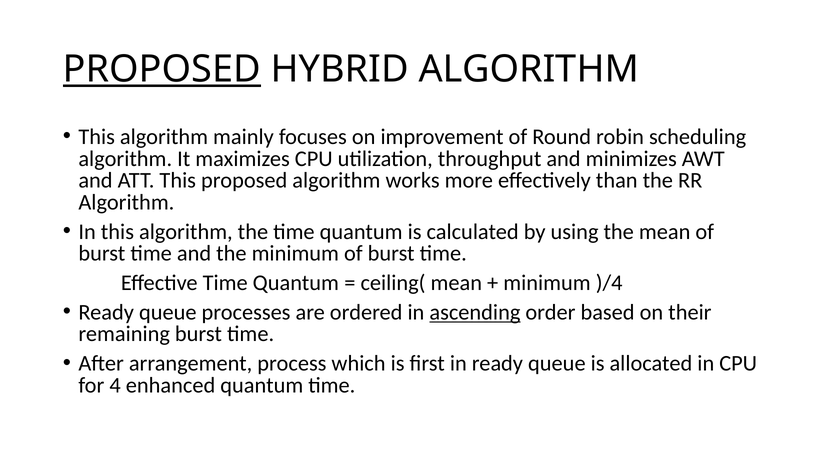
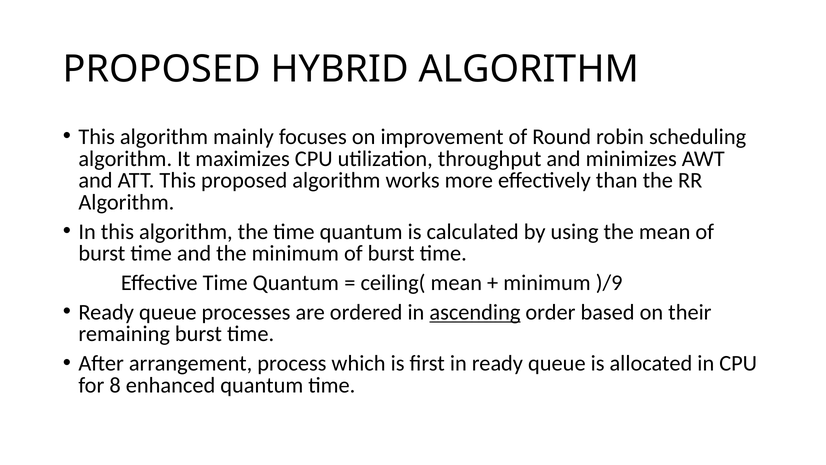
PROPOSED at (162, 69) underline: present -> none
)/4: )/4 -> )/9
4: 4 -> 8
